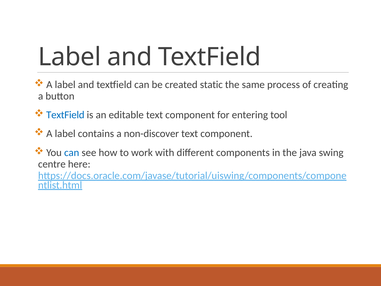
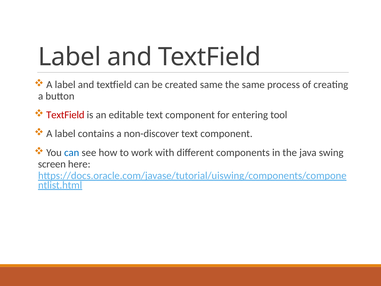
created static: static -> same
TextField at (65, 115) colour: blue -> red
centre: centre -> screen
